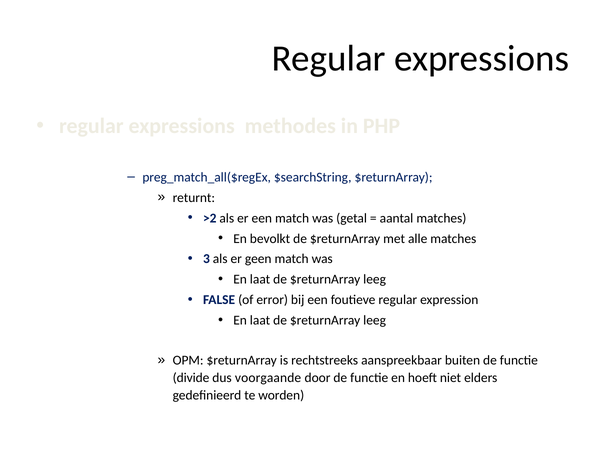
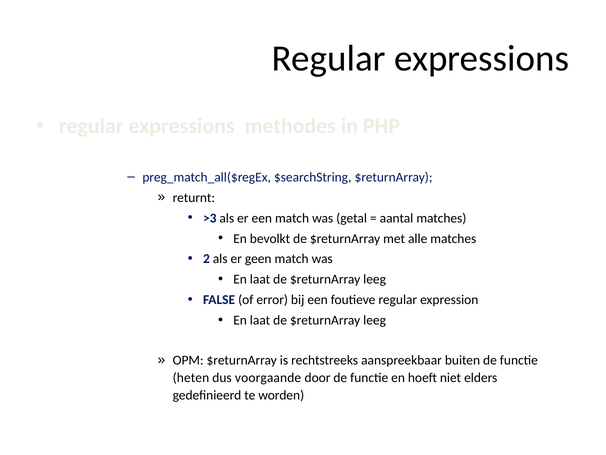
>2: >2 -> >3
3: 3 -> 2
divide: divide -> heten
